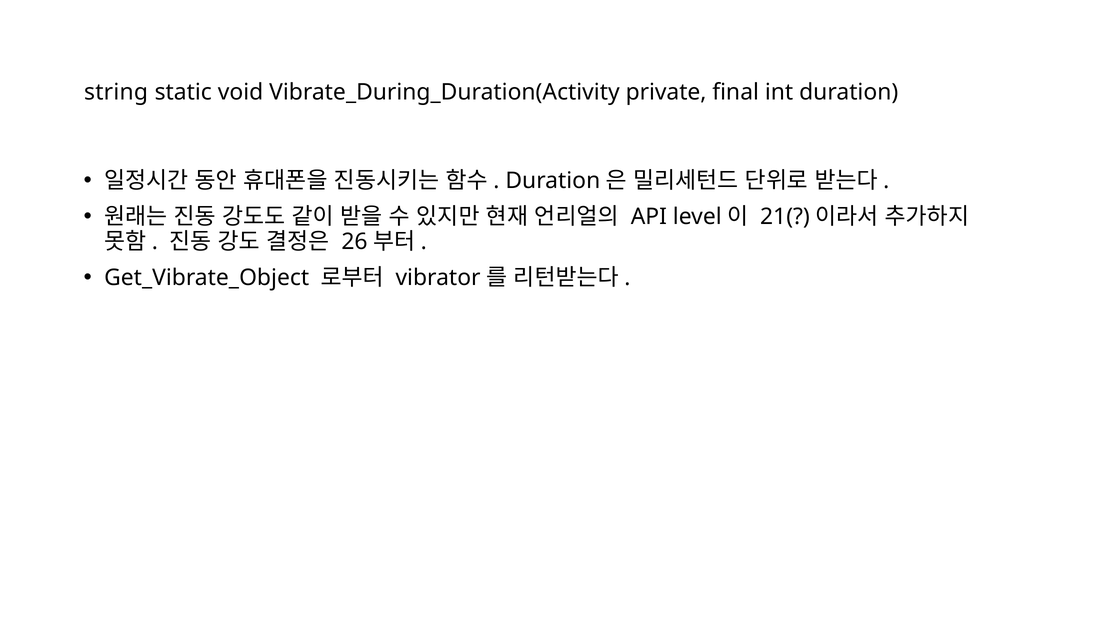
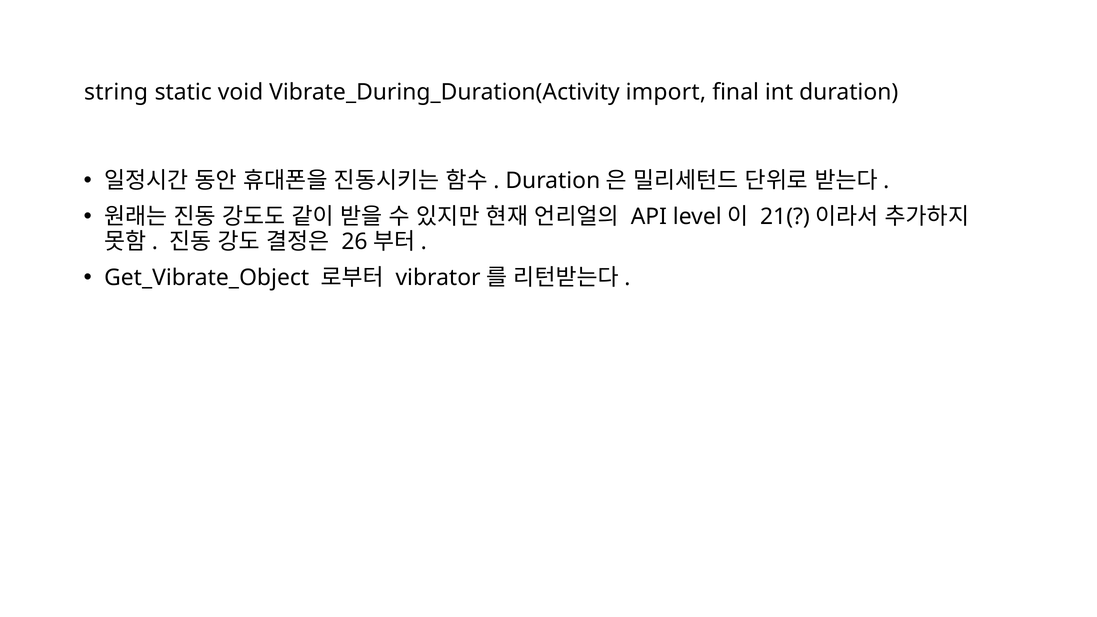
private: private -> import
